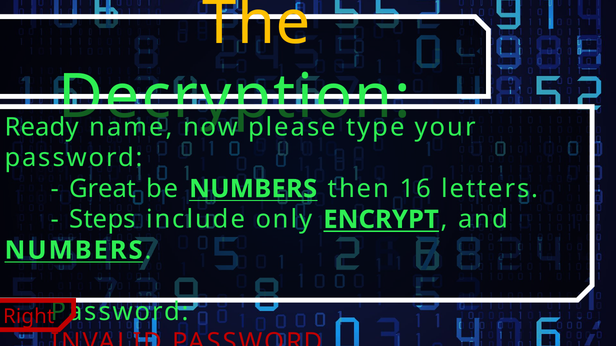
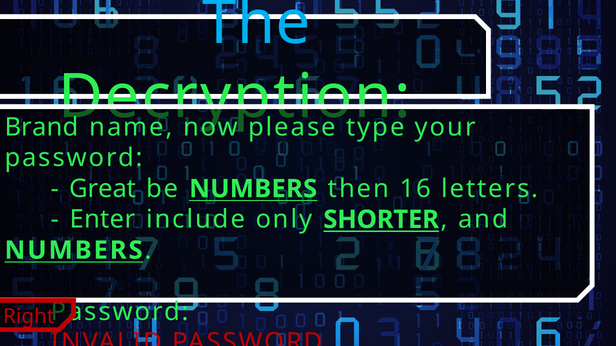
The colour: yellow -> light blue
Ready: Ready -> Brand
Steps: Steps -> Enter
ENCRYPT: ENCRYPT -> SHORTER
